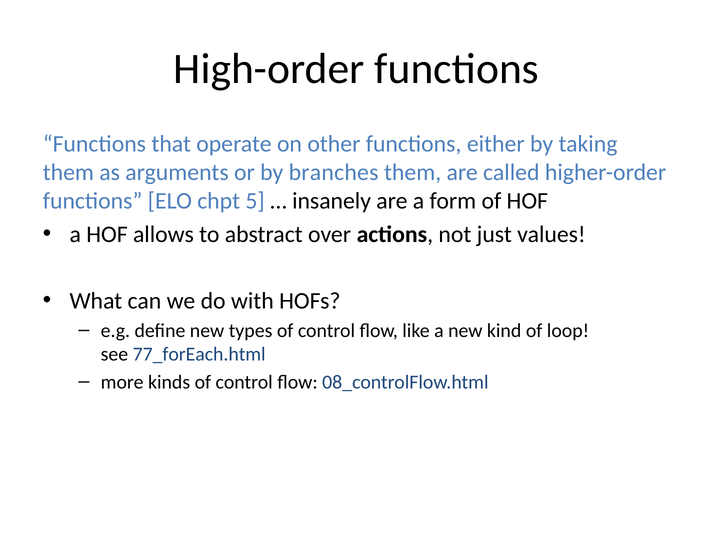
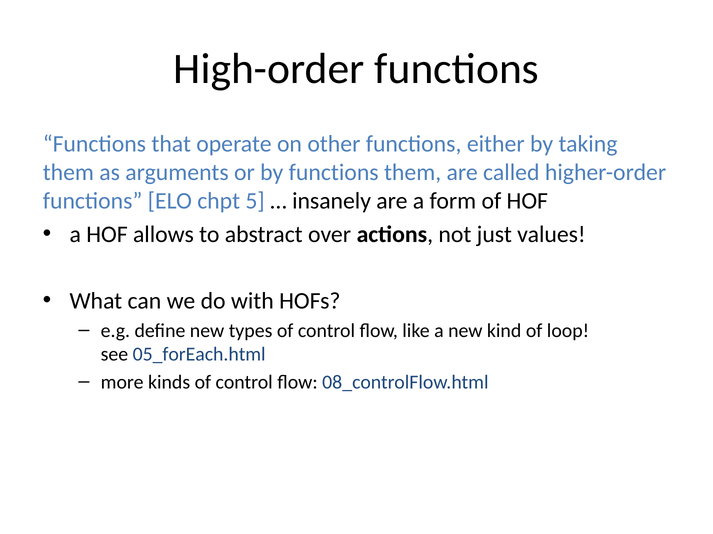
by branches: branches -> functions
77_forEach.html: 77_forEach.html -> 05_forEach.html
